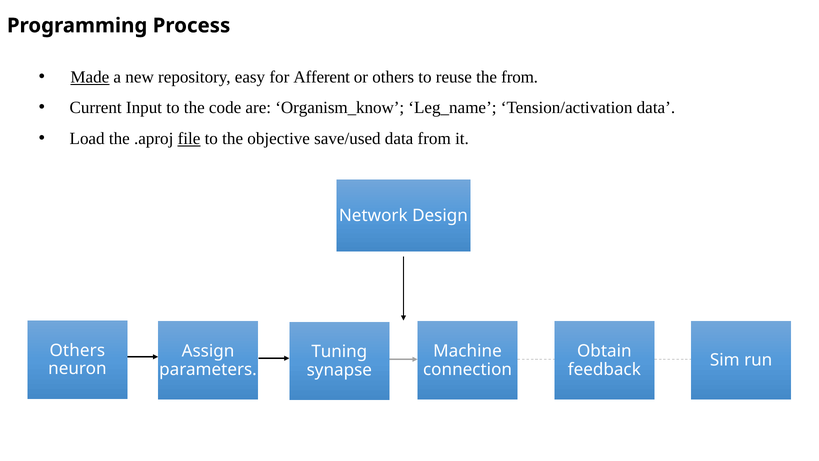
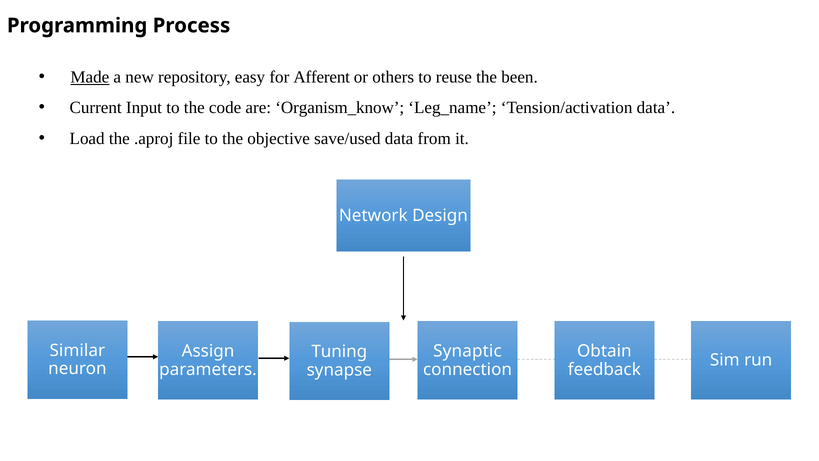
the from: from -> been
file underline: present -> none
Others at (77, 350): Others -> Similar
Machine: Machine -> Synaptic
